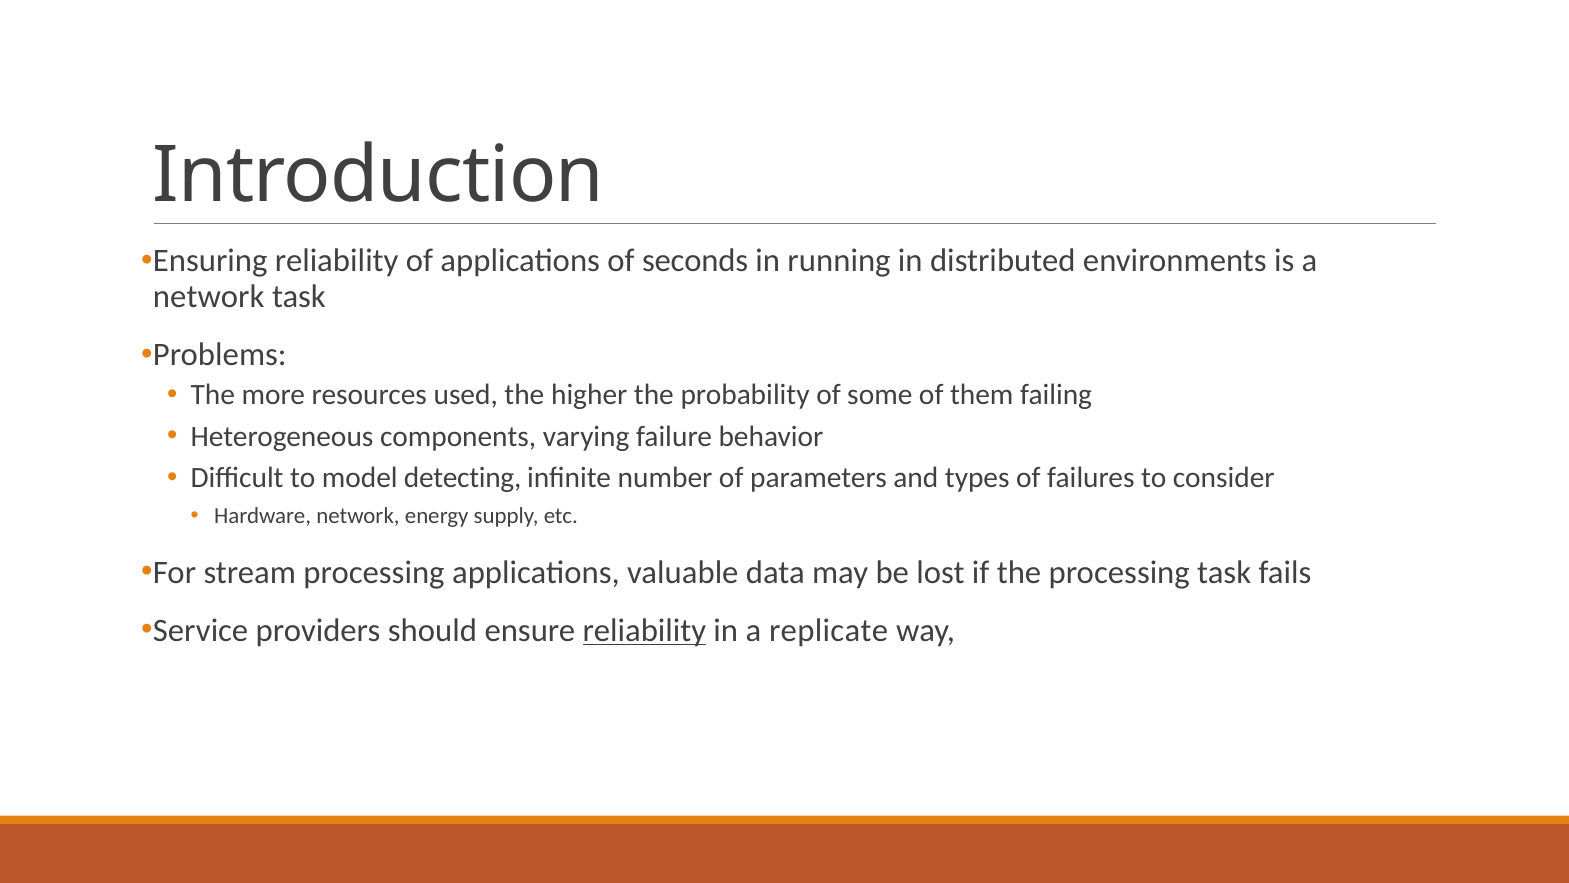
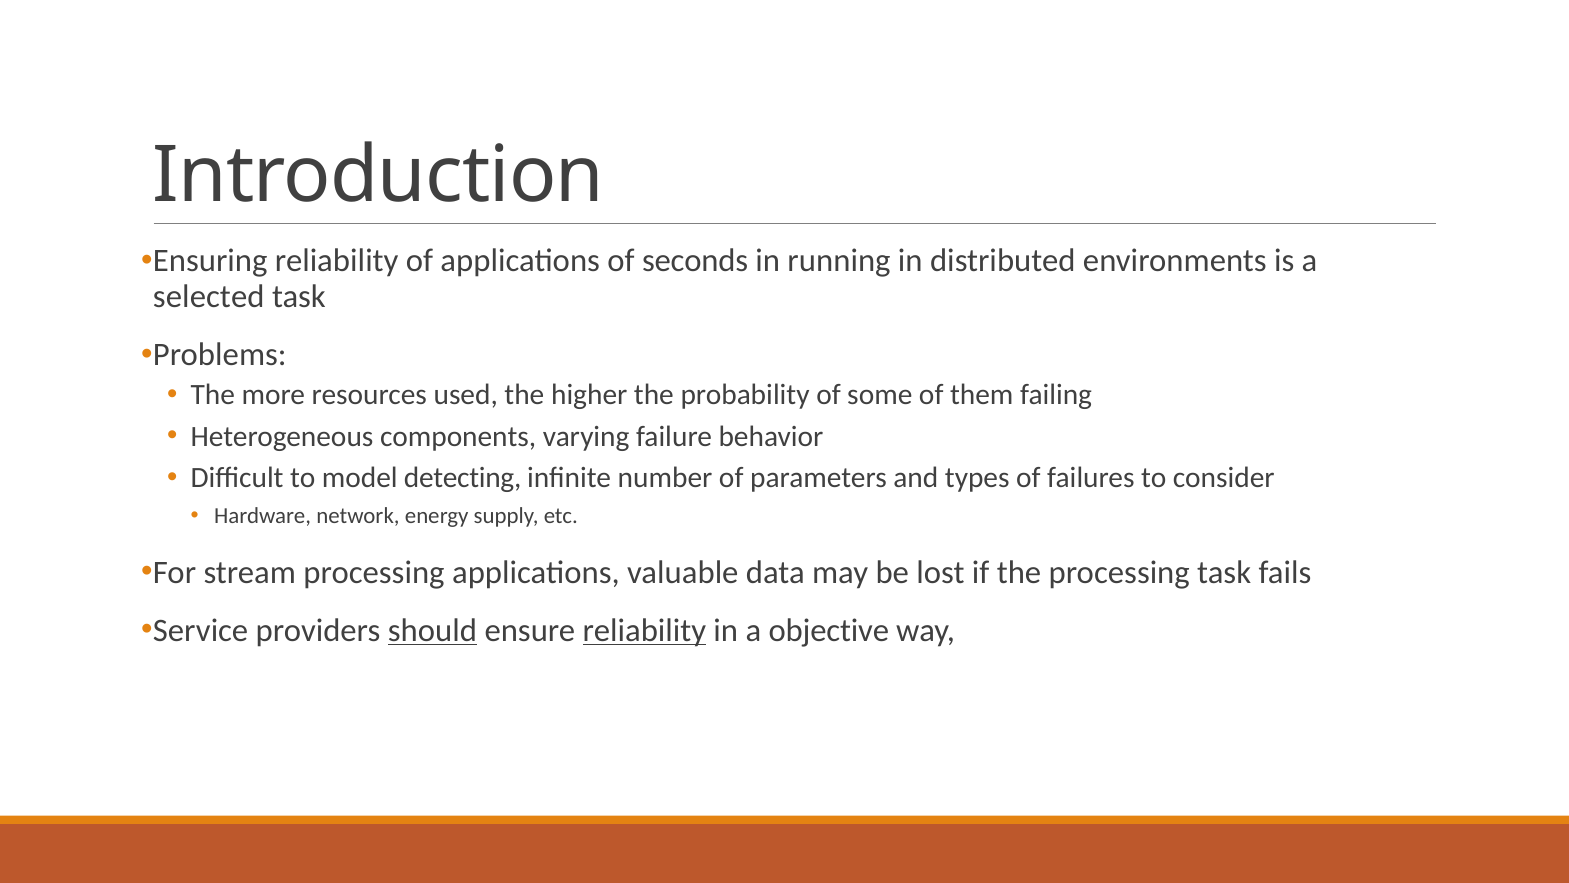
network at (209, 296): network -> selected
should underline: none -> present
replicate: replicate -> objective
